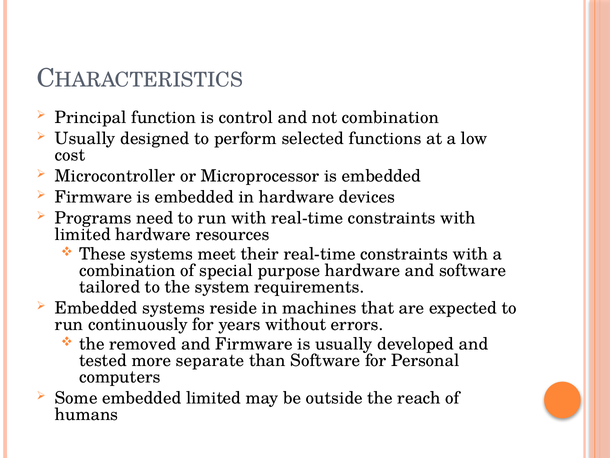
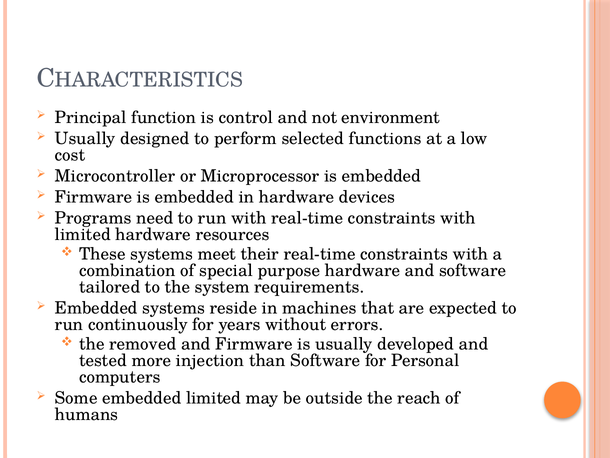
not combination: combination -> environment
separate: separate -> injection
